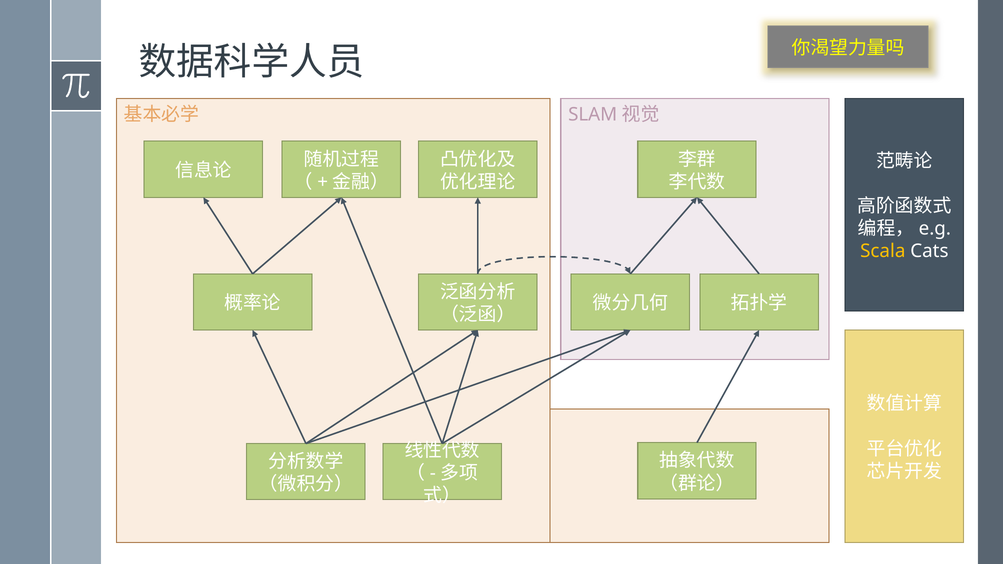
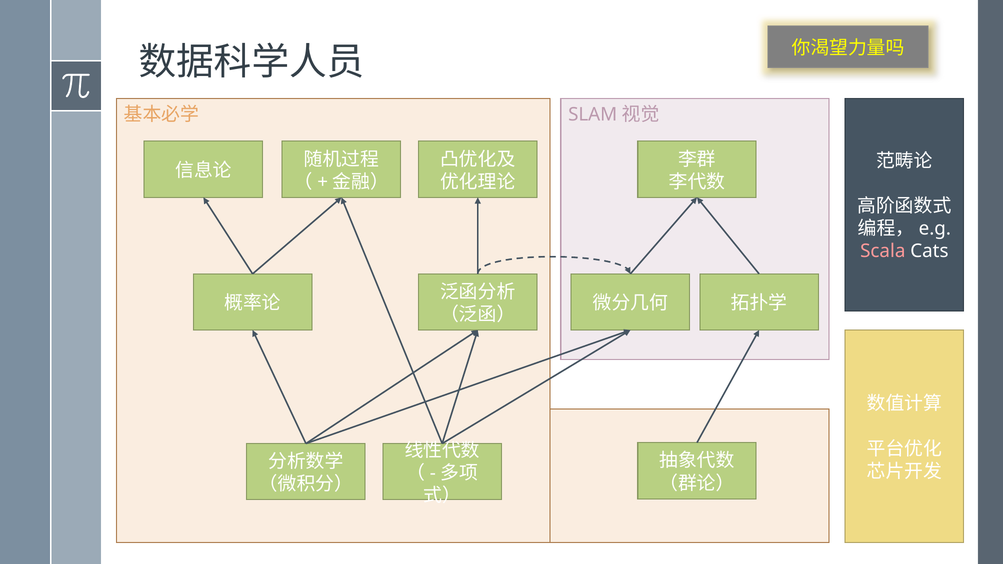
Scala colour: yellow -> pink
